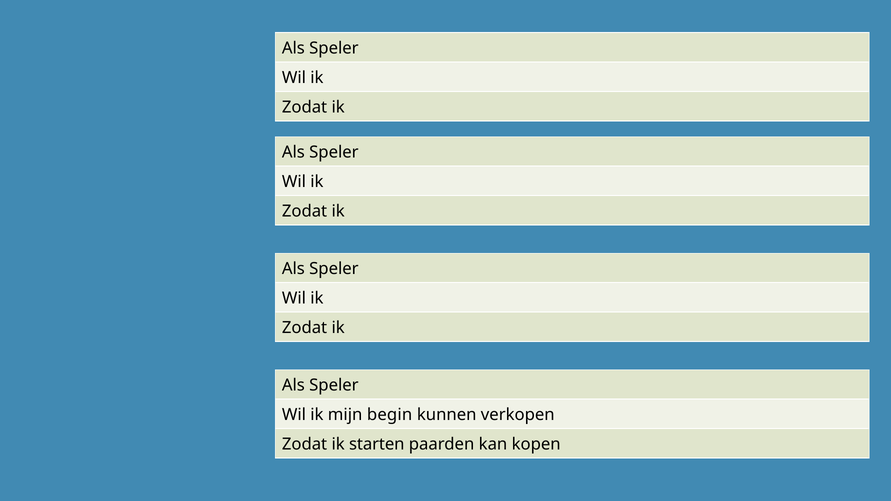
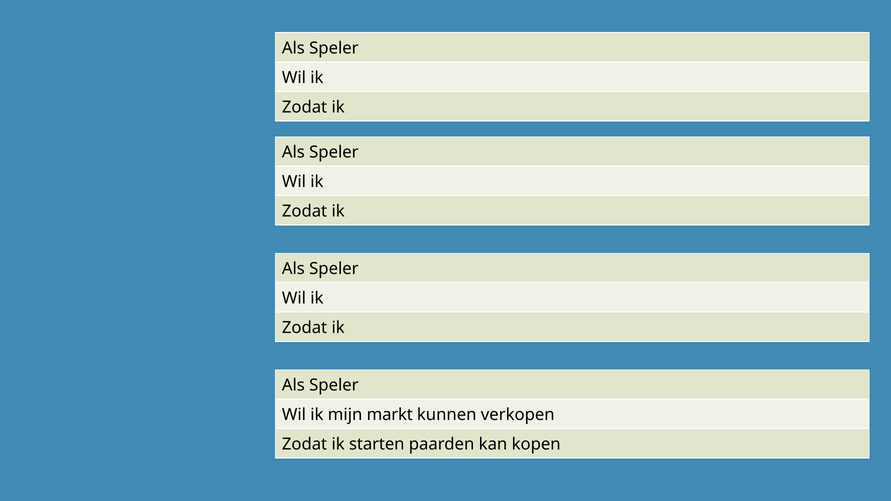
begin: begin -> markt
